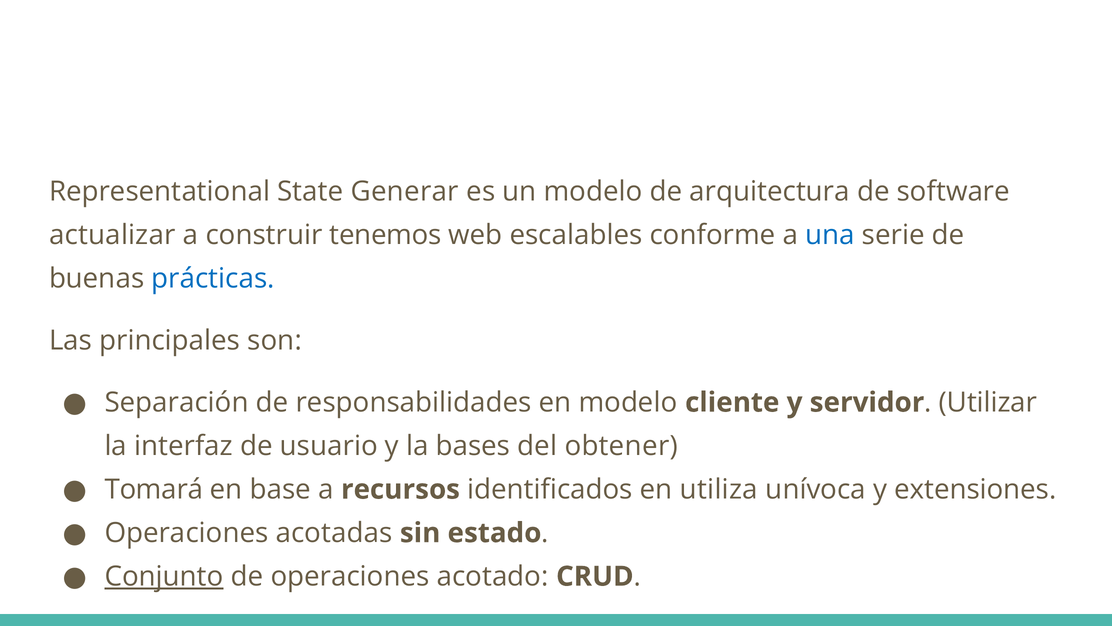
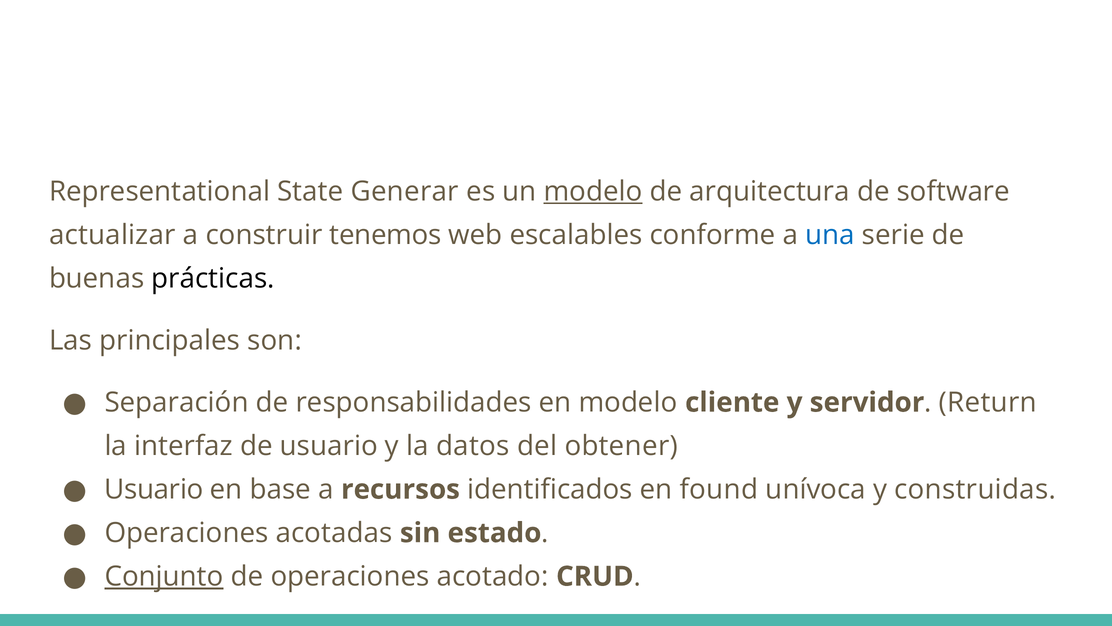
modelo at (593, 191) underline: none -> present
prácticas colour: blue -> black
Utilizar: Utilizar -> Return
bases: bases -> datos
Tomará at (154, 489): Tomará -> Usuario
utiliza: utiliza -> found
extensiones: extensiones -> construidas
